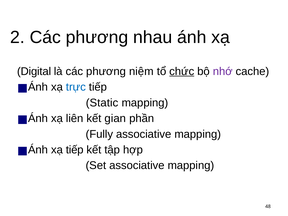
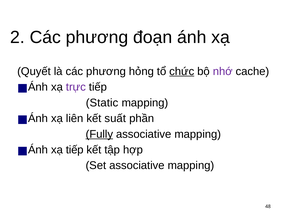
nhau: nhau -> đoạn
Digital: Digital -> Quyết
niệm: niệm -> hỏng
trực colour: blue -> purple
gian: gian -> suất
Fully underline: none -> present
